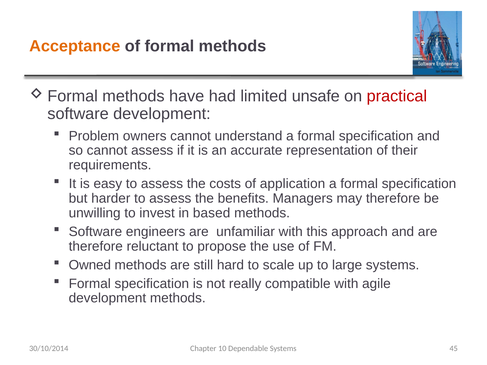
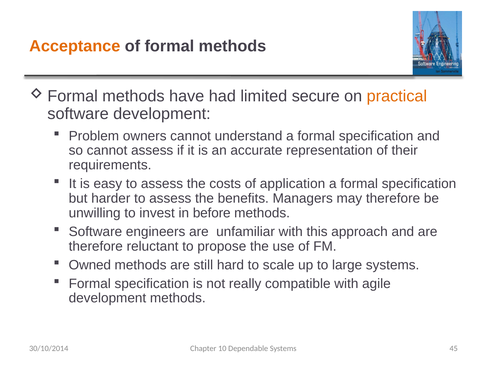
unsafe: unsafe -> secure
practical colour: red -> orange
based: based -> before
